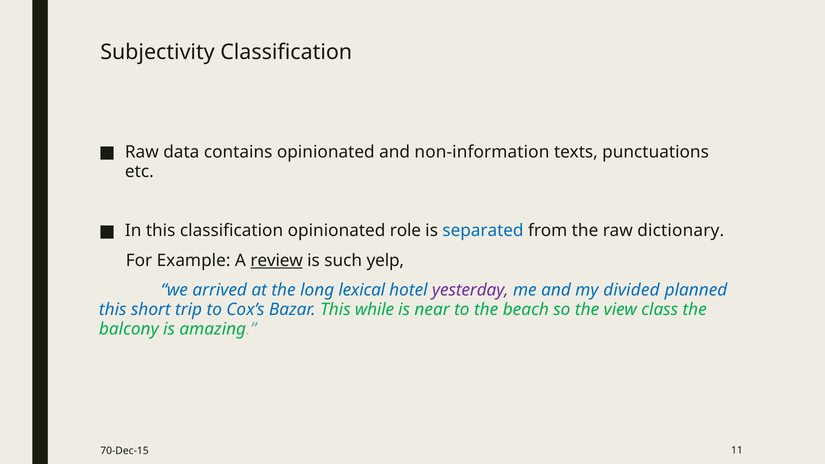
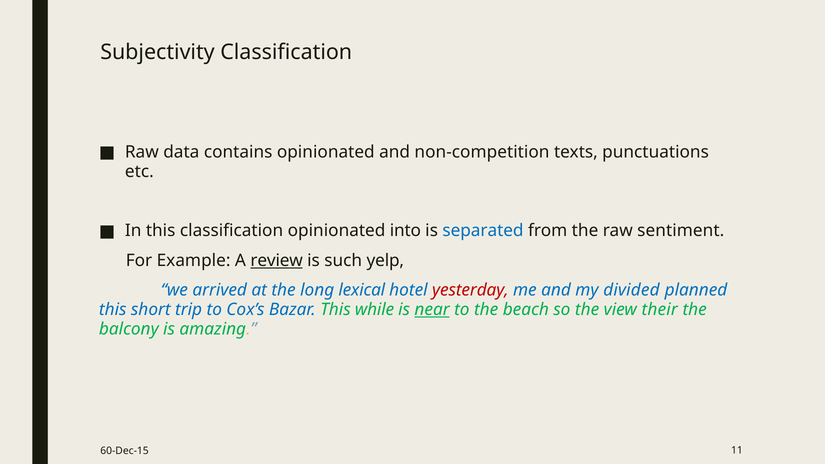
non-information: non-information -> non-competition
role: role -> into
dictionary: dictionary -> sentiment
yesterday colour: purple -> red
near underline: none -> present
class: class -> their
70-Dec-15: 70-Dec-15 -> 60-Dec-15
